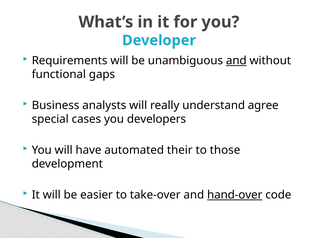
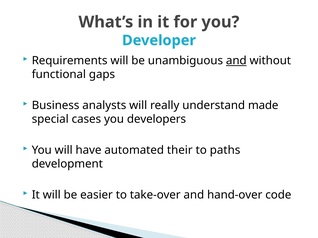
agree: agree -> made
those: those -> paths
hand-over underline: present -> none
